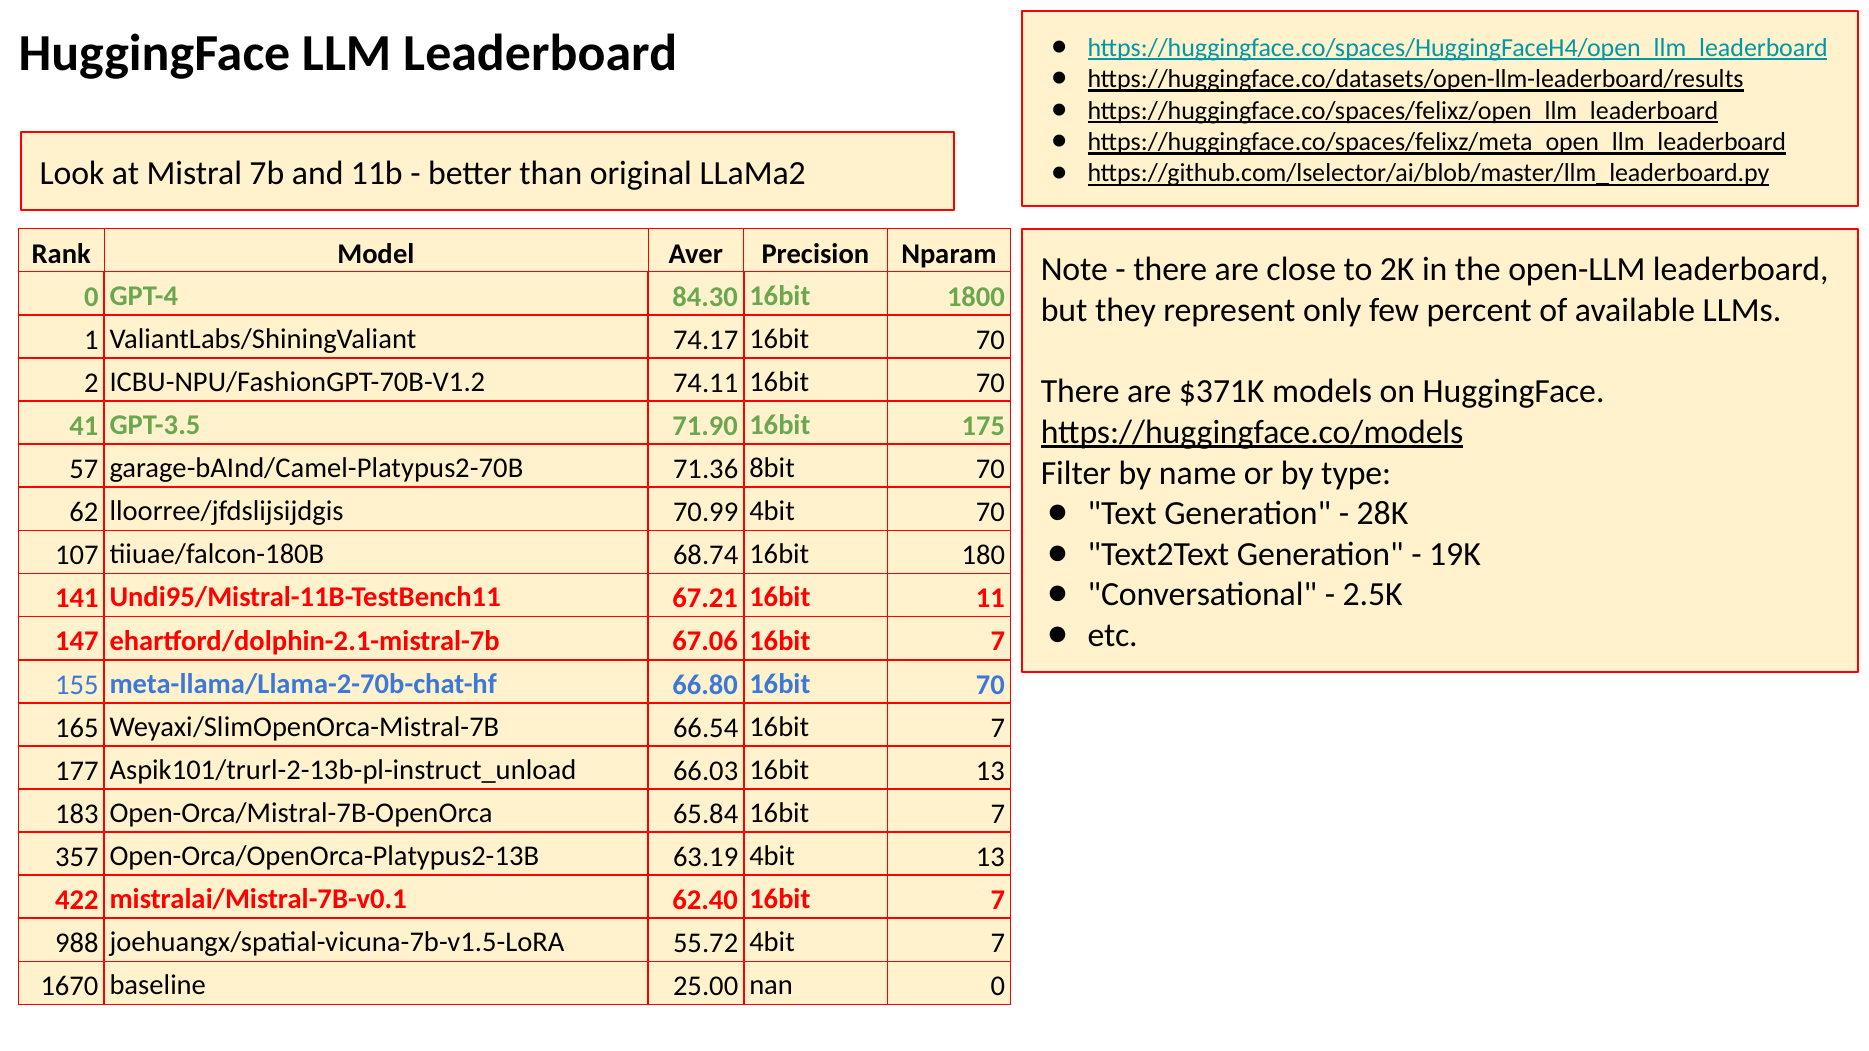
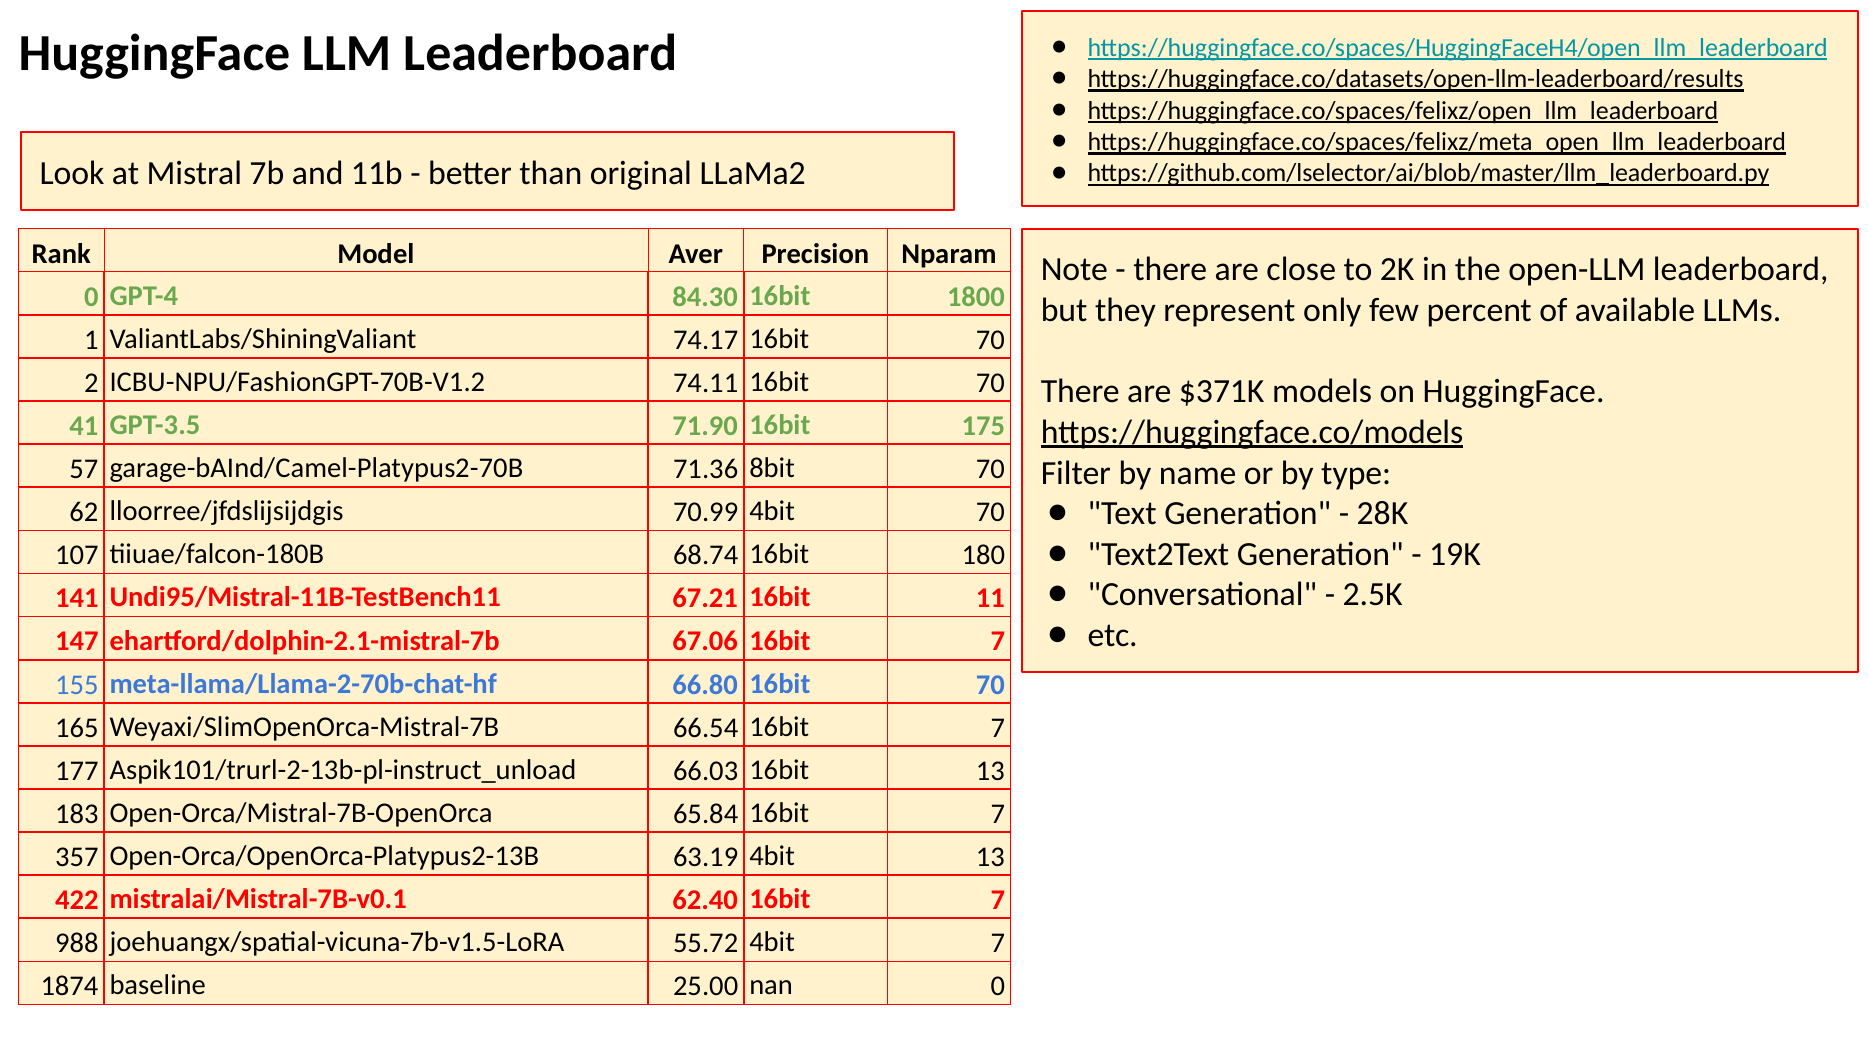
1670: 1670 -> 1874
